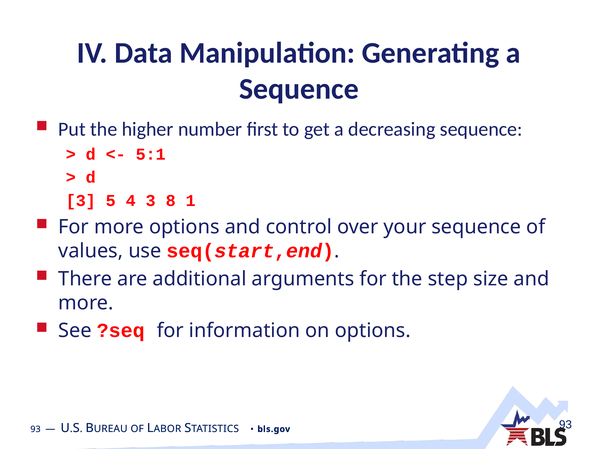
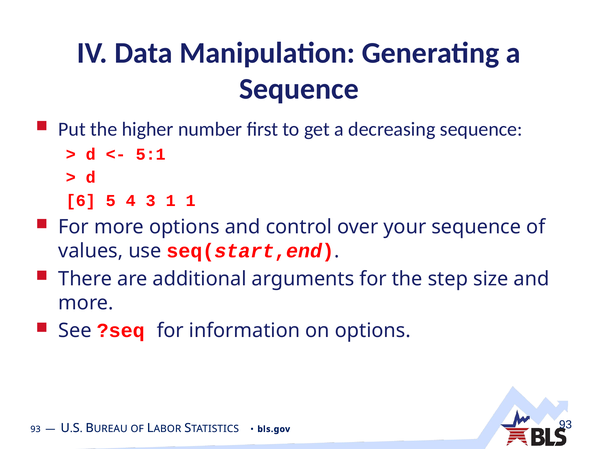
3 at (81, 201): 3 -> 6
3 8: 8 -> 1
